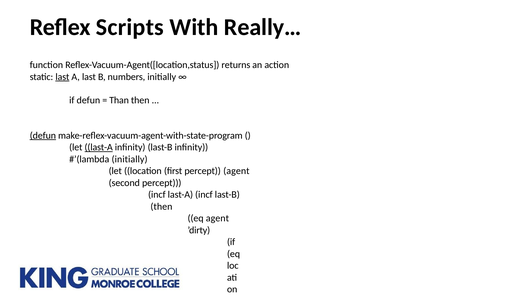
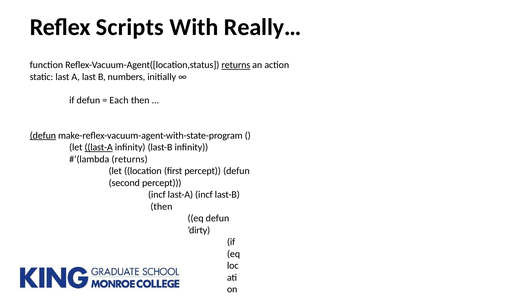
returns at (236, 65) underline: none -> present
last at (62, 77) underline: present -> none
Than: Than -> Each
initially at (130, 159): initially -> returns
percept agent: agent -> defun
eq agent: agent -> defun
